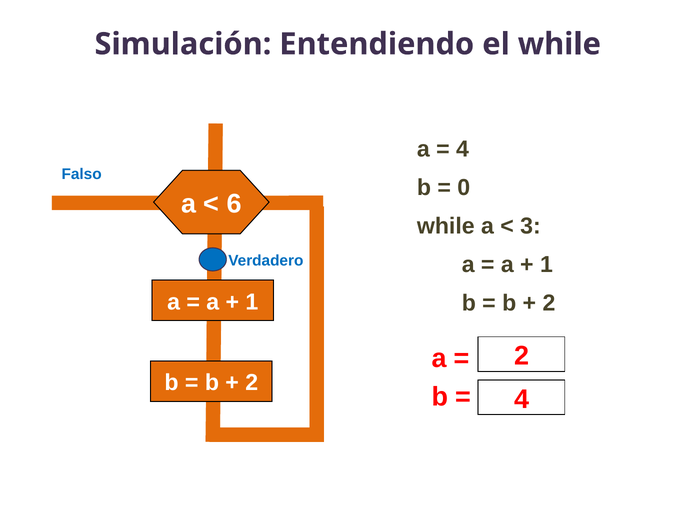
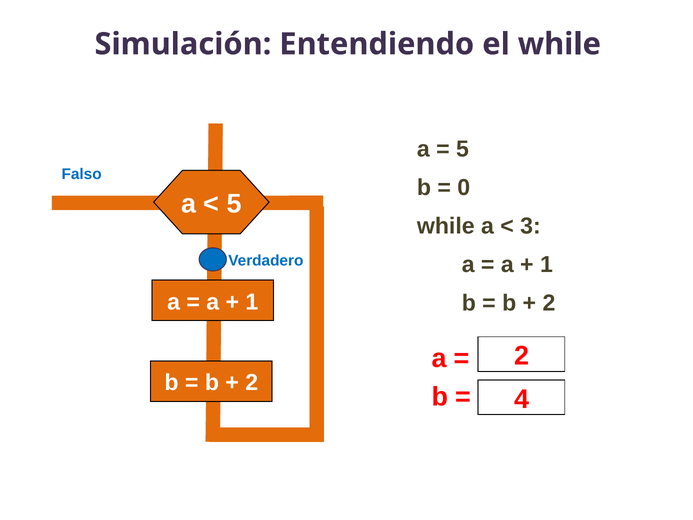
4 at (463, 149): 4 -> 5
6 at (234, 204): 6 -> 5
